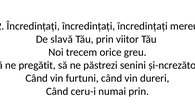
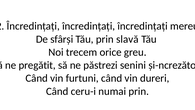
slavă: slavă -> sfârși
viitor: viitor -> slavă
